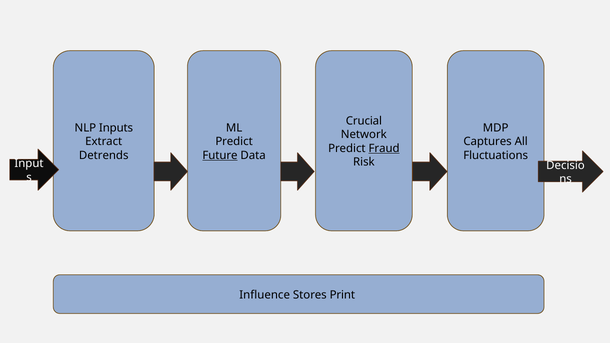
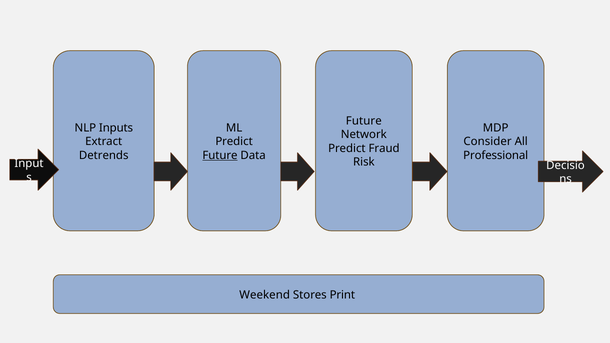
Crucial at (364, 121): Crucial -> Future
Captures: Captures -> Consider
Fraud underline: present -> none
Fluctuations: Fluctuations -> Professional
Influence: Influence -> Weekend
